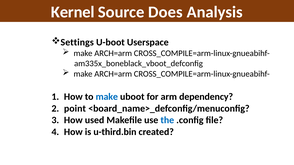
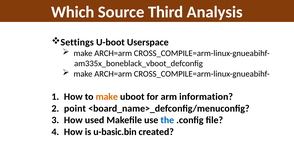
Kernel: Kernel -> Which
Does: Does -> Third
make at (107, 97) colour: blue -> orange
dependency: dependency -> information
u-third.bin: u-third.bin -> u-basic.bin
